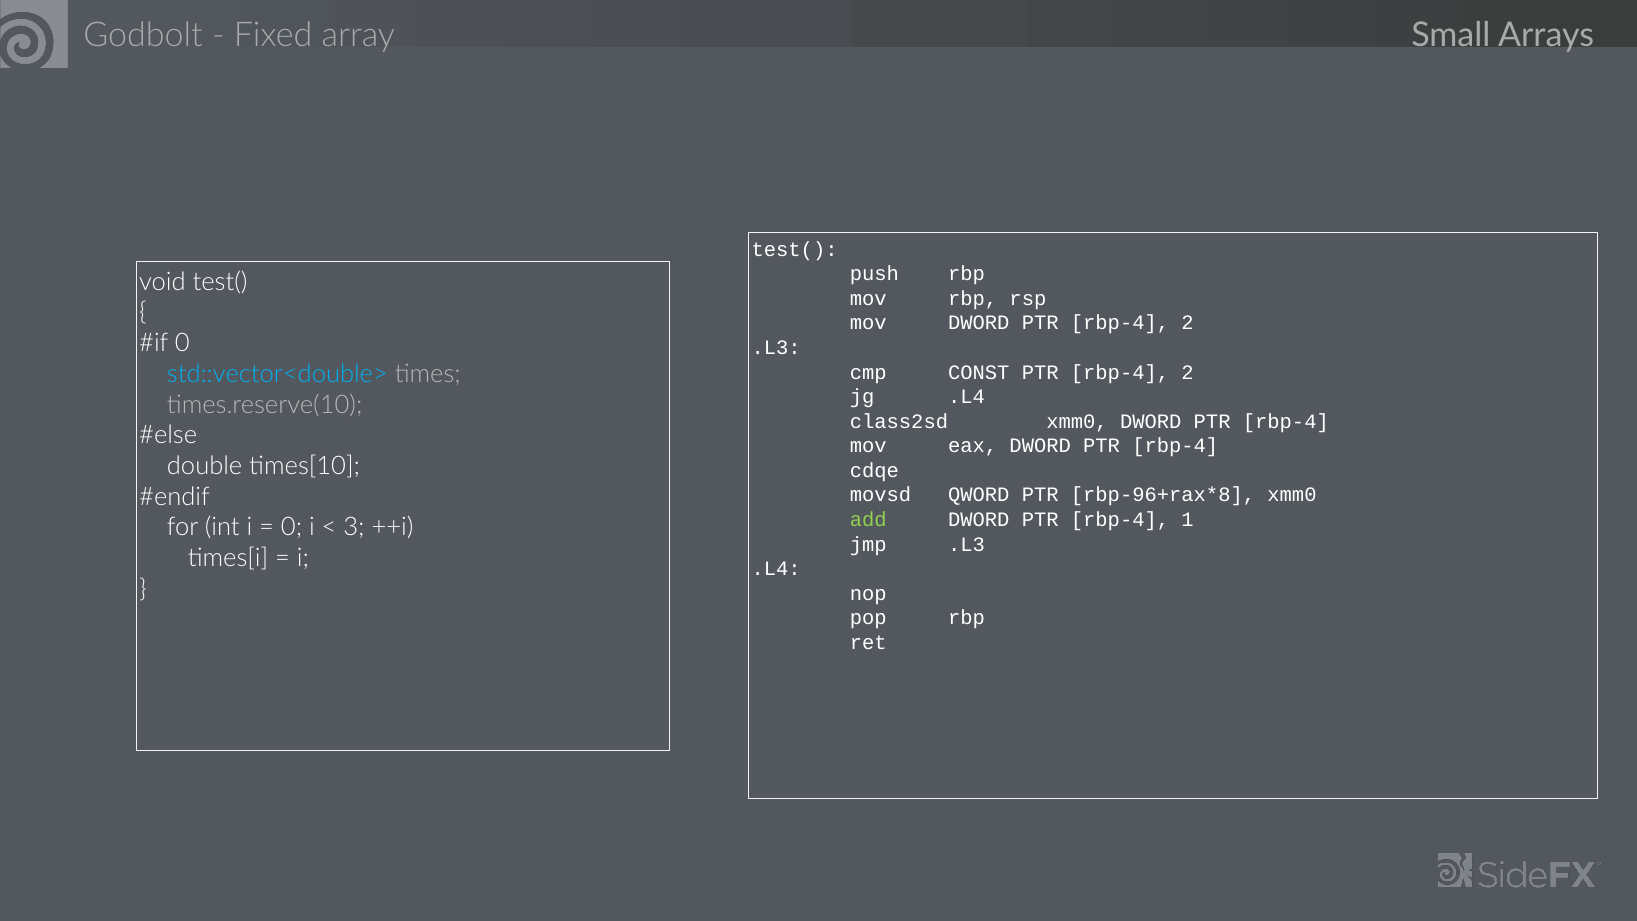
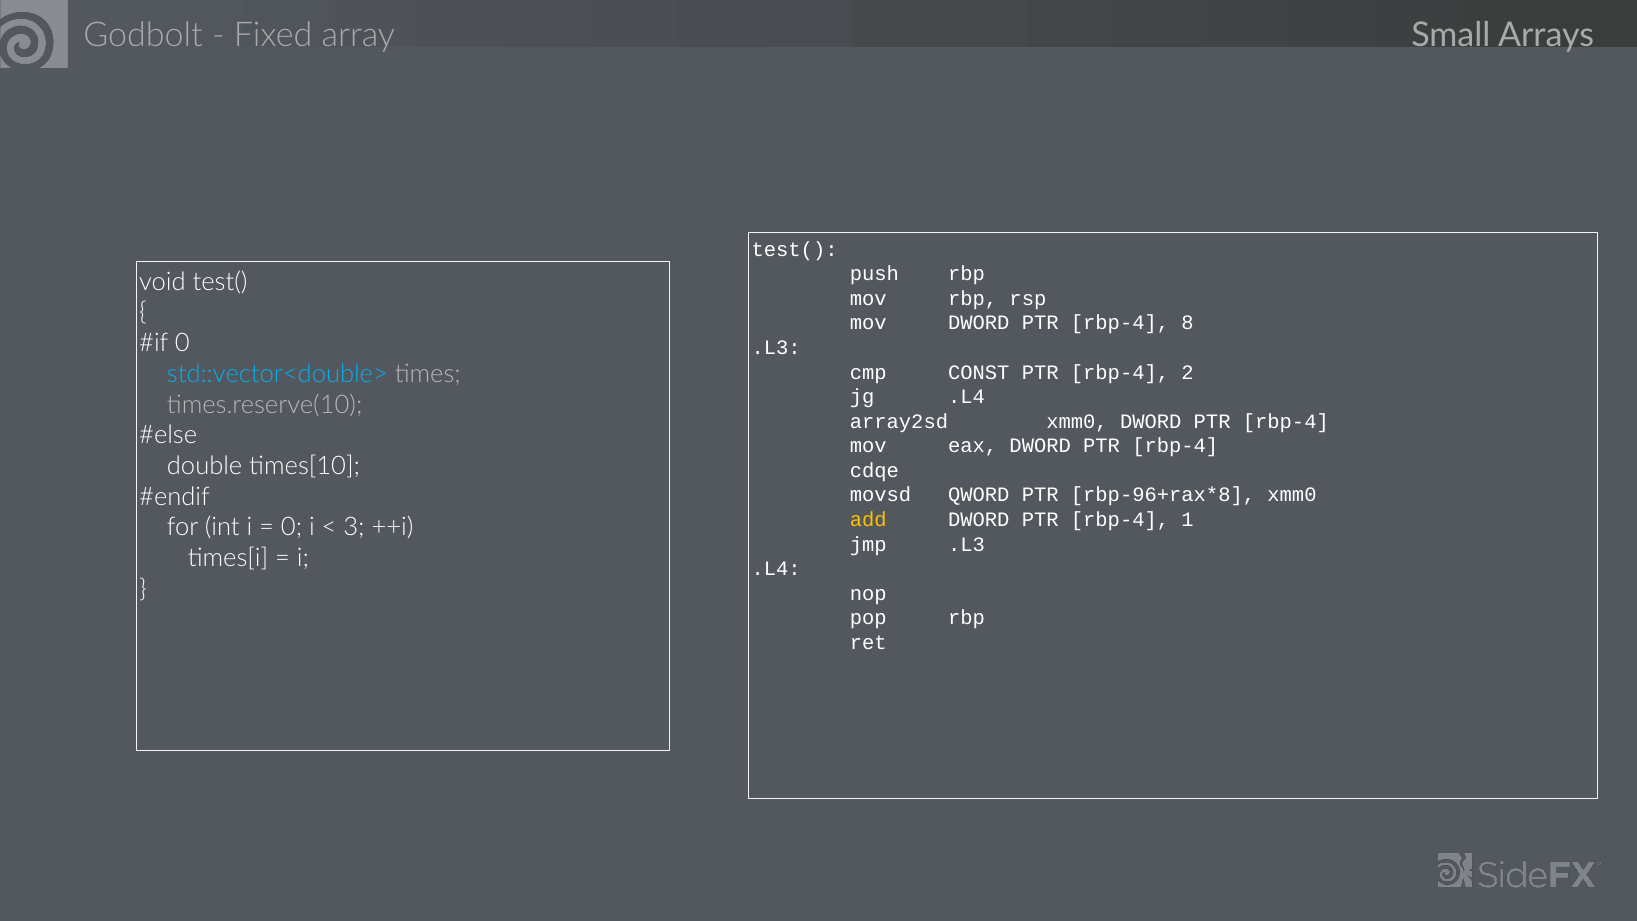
DWORD PTR rbp-4 2: 2 -> 8
class2sd: class2sd -> array2sd
add colour: light green -> yellow
